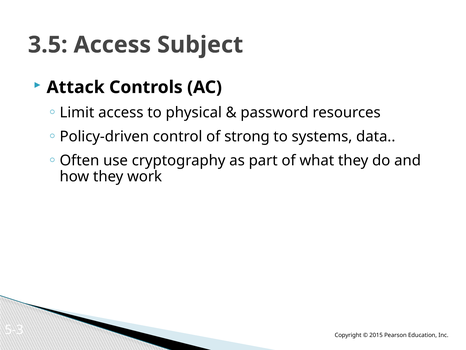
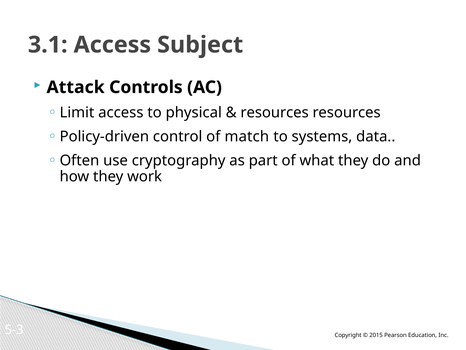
3.5: 3.5 -> 3.1
password at (275, 112): password -> resources
strong: strong -> match
